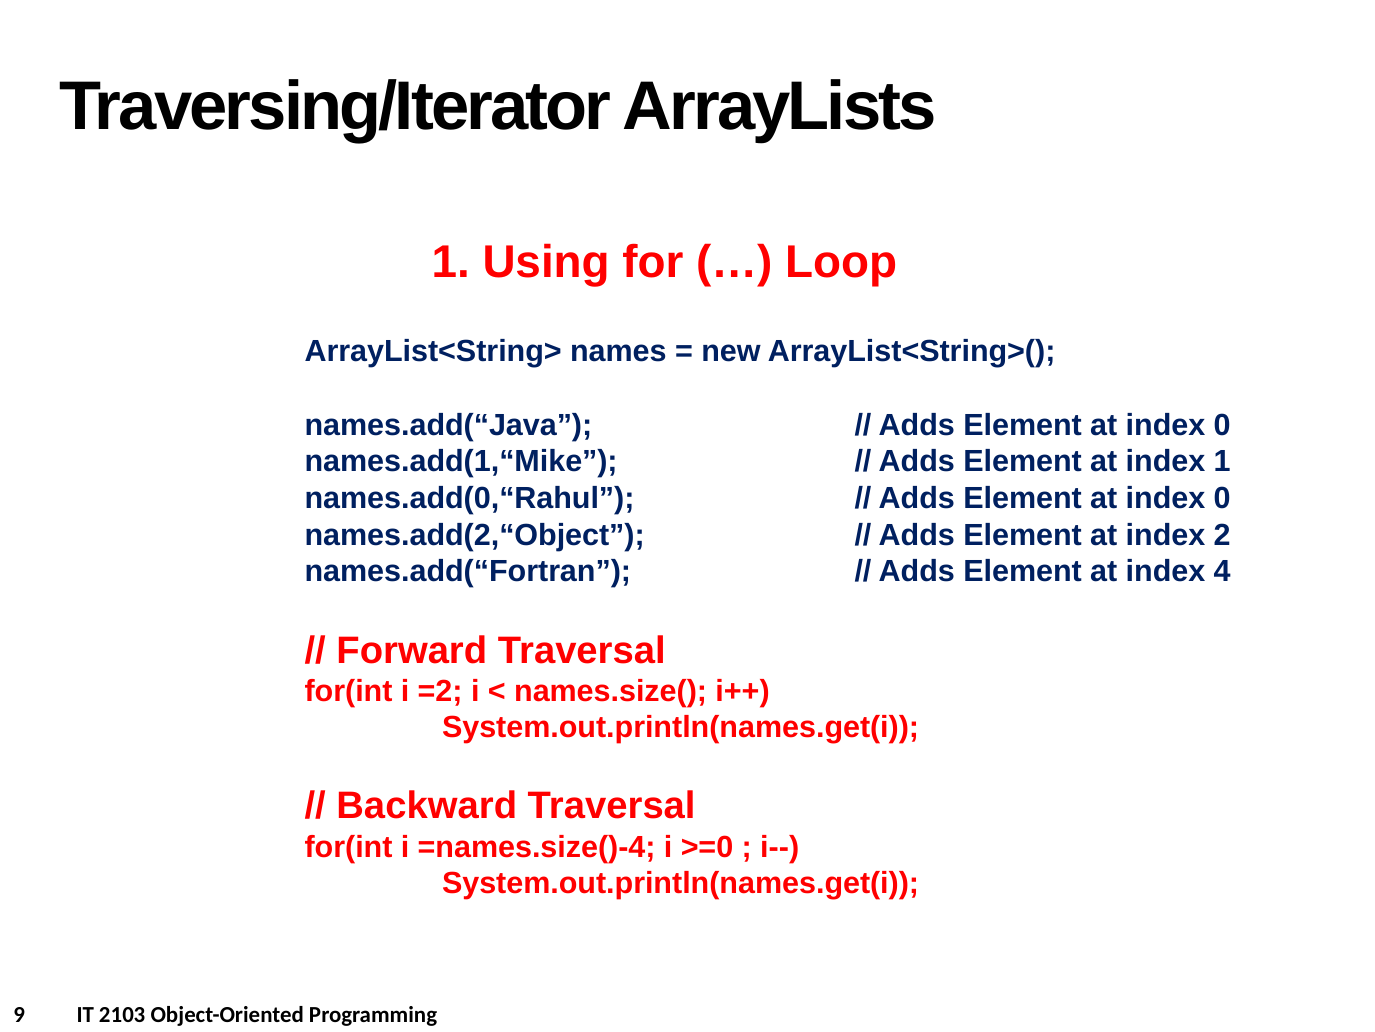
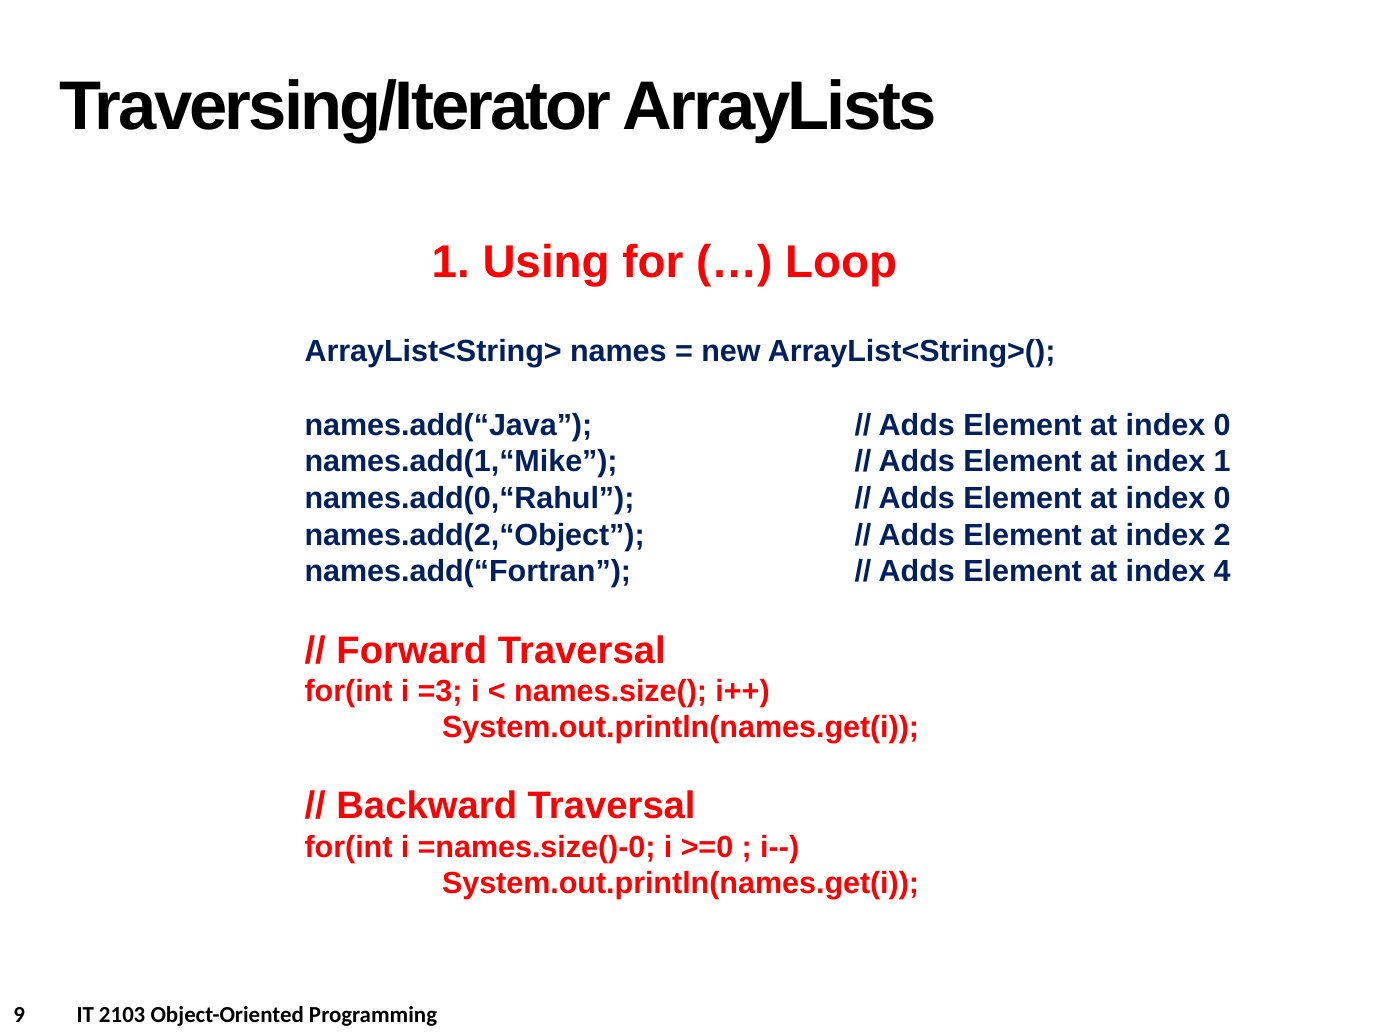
=2: =2 -> =3
=names.size()-4: =names.size()-4 -> =names.size()-0
